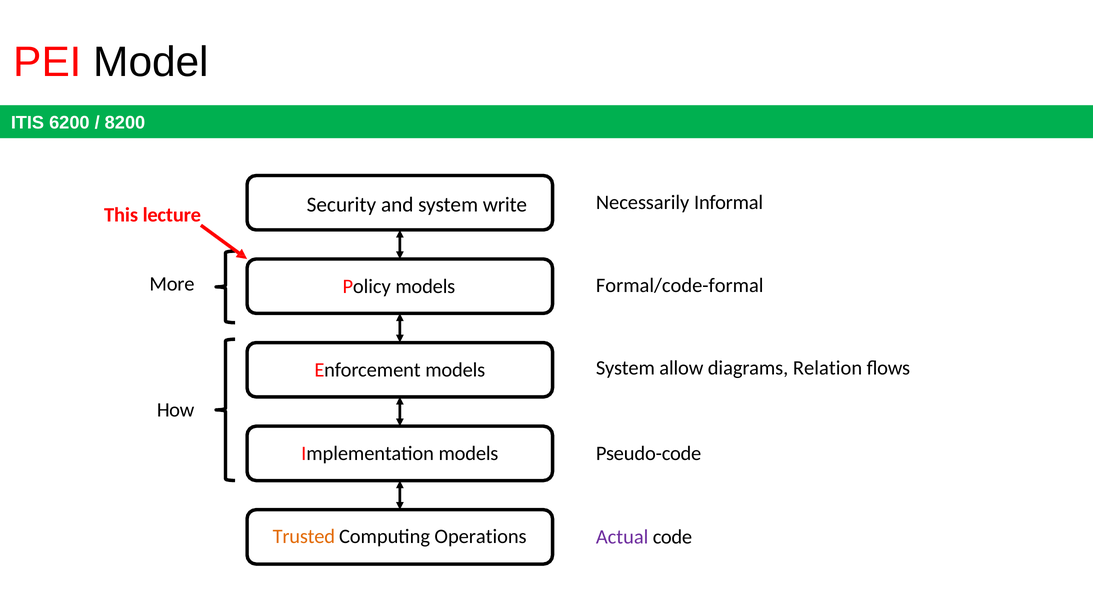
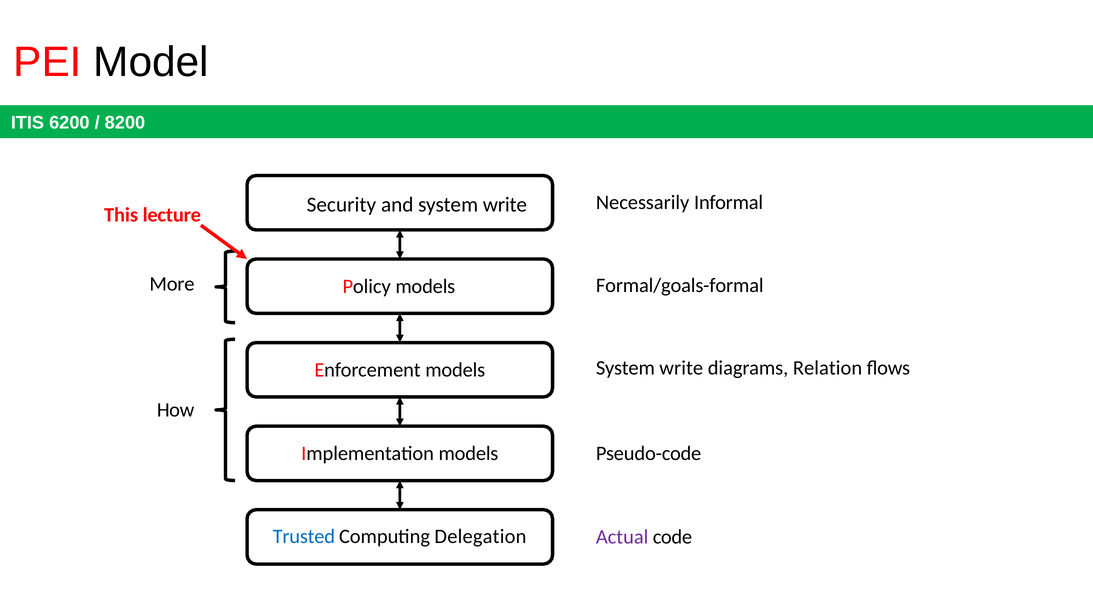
Formal/code-formal: Formal/code-formal -> Formal/goals-formal
allow at (681, 368): allow -> write
Trusted colour: orange -> blue
Operations: Operations -> Delegation
